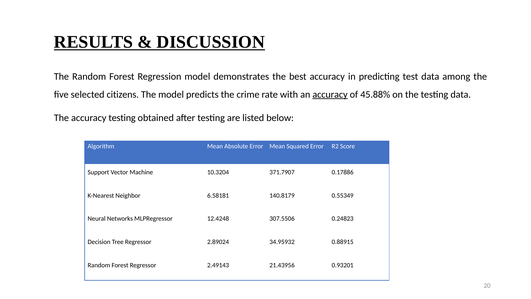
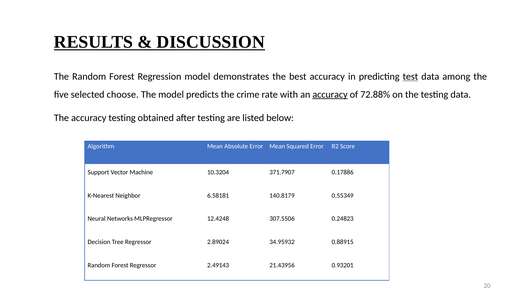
test underline: none -> present
citizens: citizens -> choose
45.88%: 45.88% -> 72.88%
